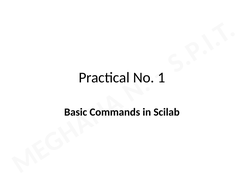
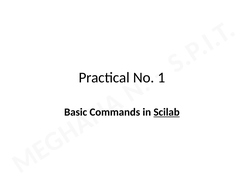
Scilab underline: none -> present
